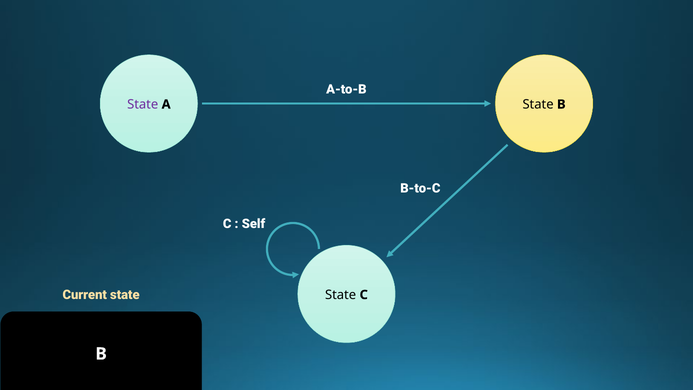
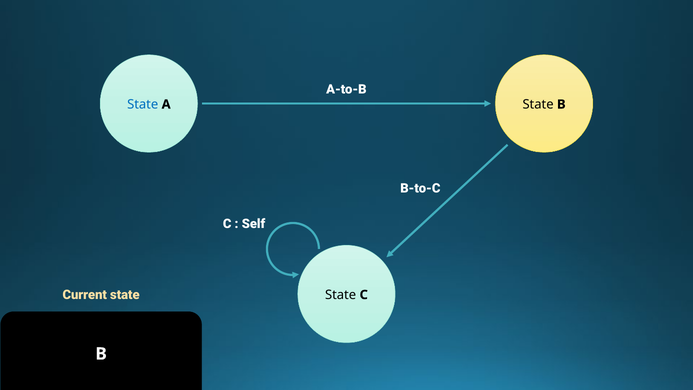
State at (143, 104) colour: purple -> blue
